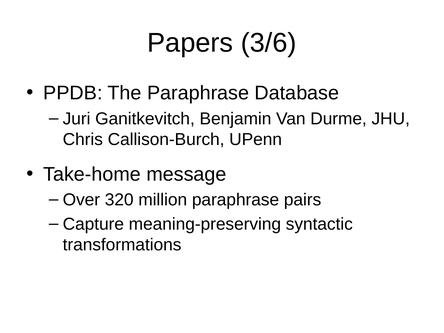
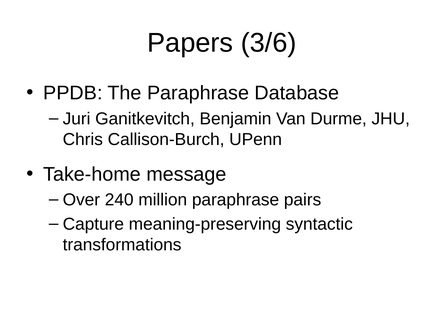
320: 320 -> 240
